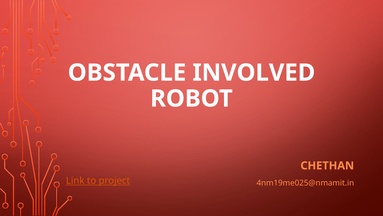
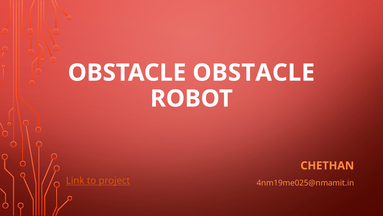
OBSTACLE INVOLVED: INVOLVED -> OBSTACLE
